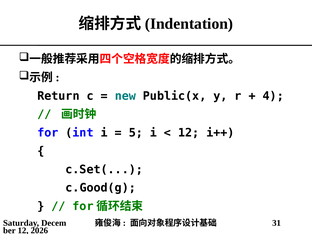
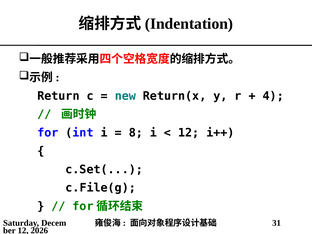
Public(x: Public(x -> Return(x
5: 5 -> 8
c.Good(g: c.Good(g -> c.File(g
